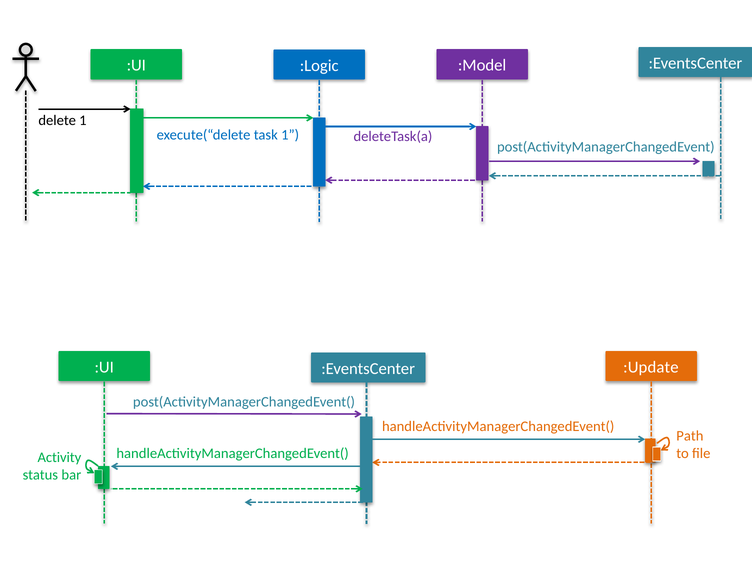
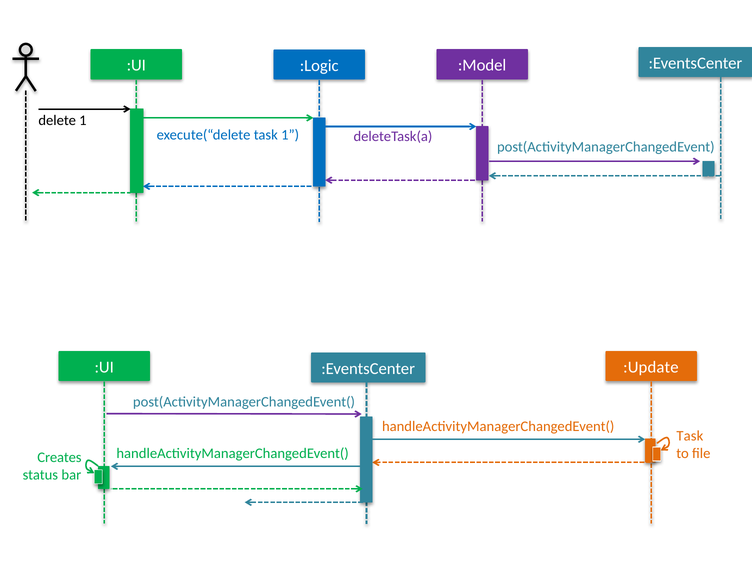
Path at (690, 436): Path -> Task
Activity: Activity -> Creates
